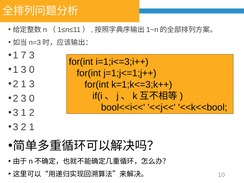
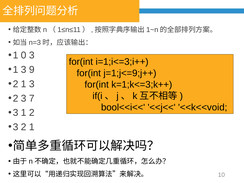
7: 7 -> 0
0 at (32, 70): 0 -> 9
j=1;j<=1;j++: j=1;j<=1;j++ -> j=1;j<=9;j++
0 at (32, 98): 0 -> 7
<<k<<bool: <<k<<bool -> <<k<<void
